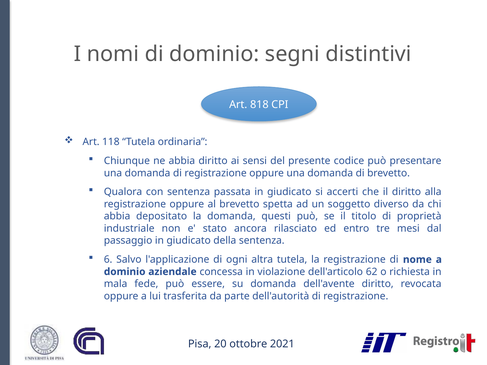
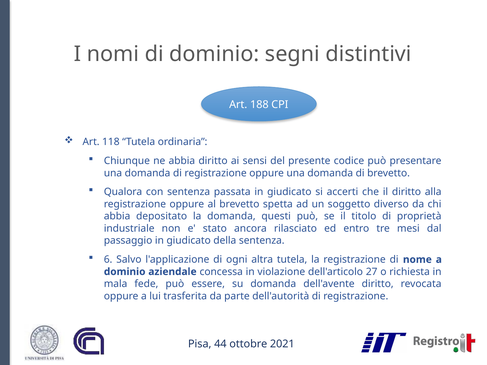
818: 818 -> 188
62: 62 -> 27
20: 20 -> 44
